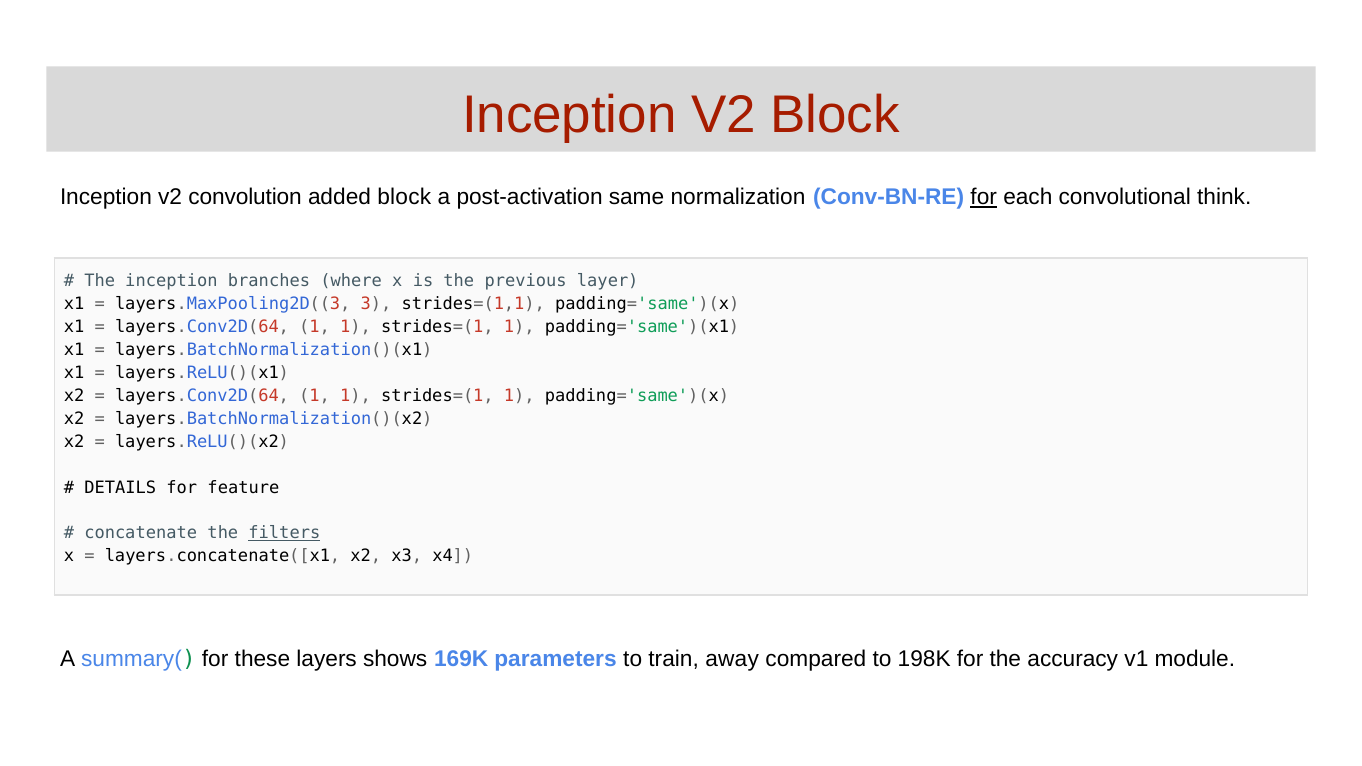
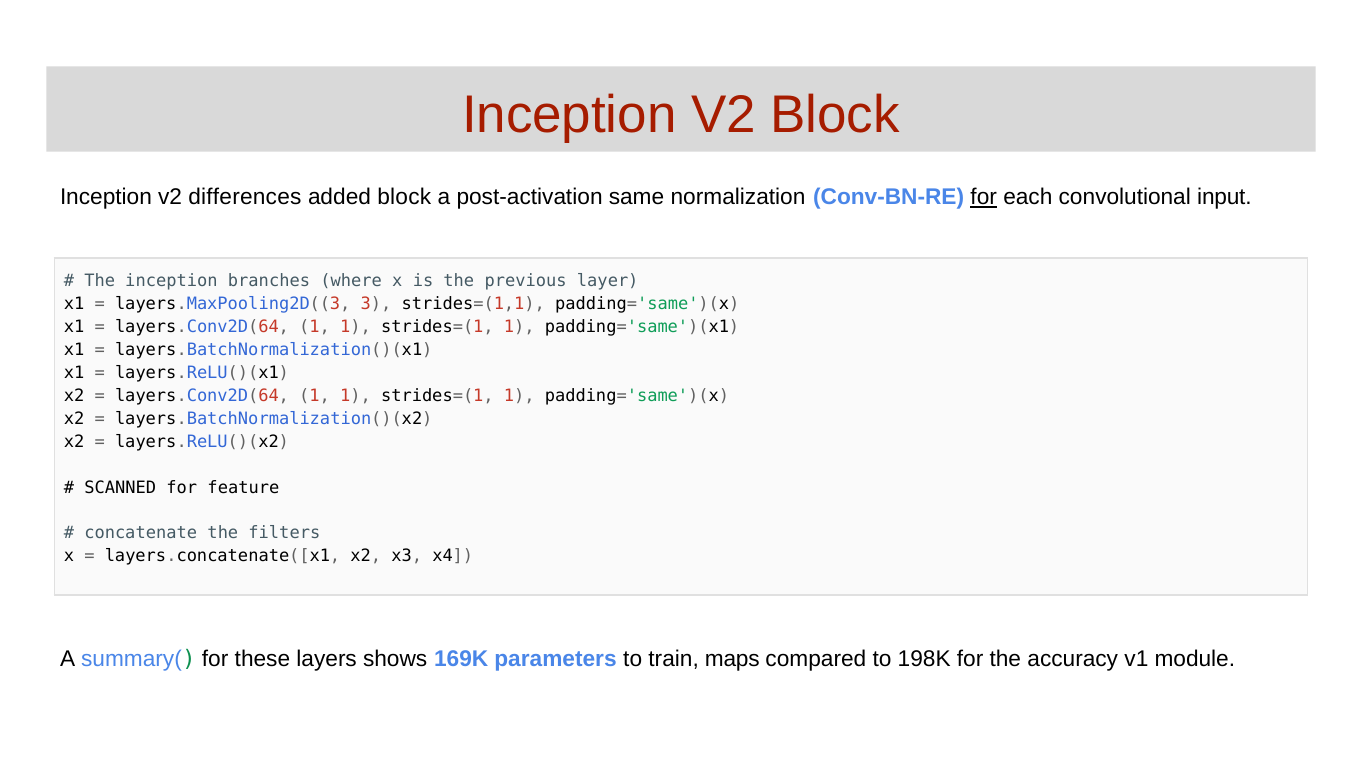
convolution: convolution -> differences
think: think -> input
DETAILS: DETAILS -> SCANNED
filters underline: present -> none
away: away -> maps
